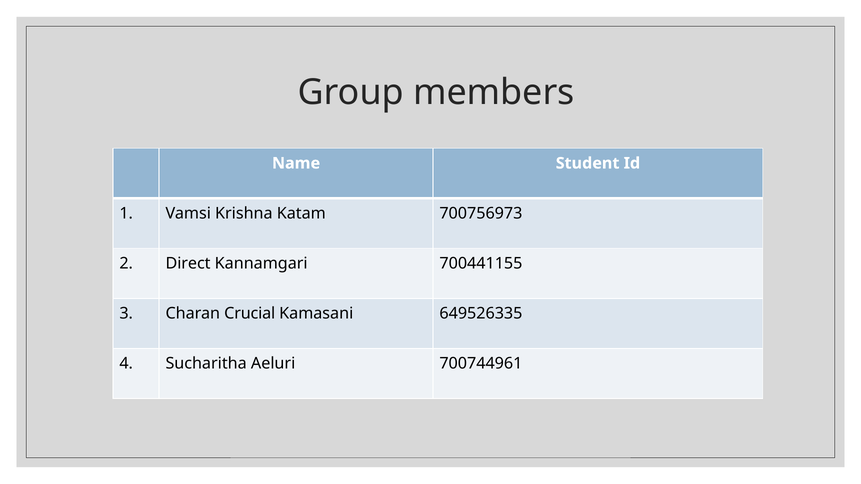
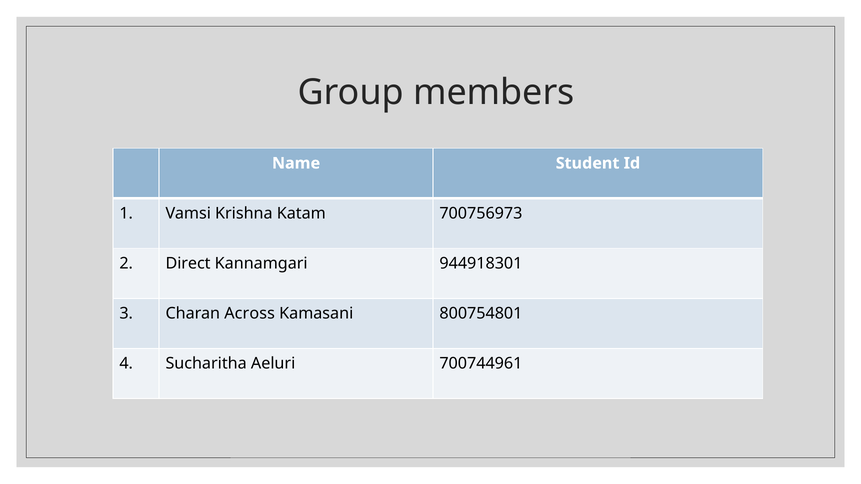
700441155: 700441155 -> 944918301
Crucial: Crucial -> Across
649526335: 649526335 -> 800754801
